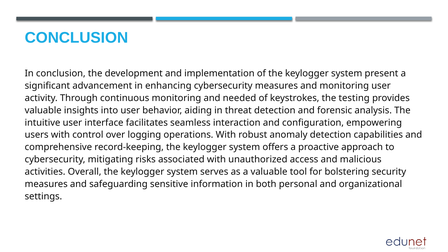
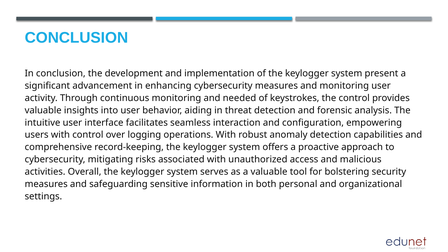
the testing: testing -> control
